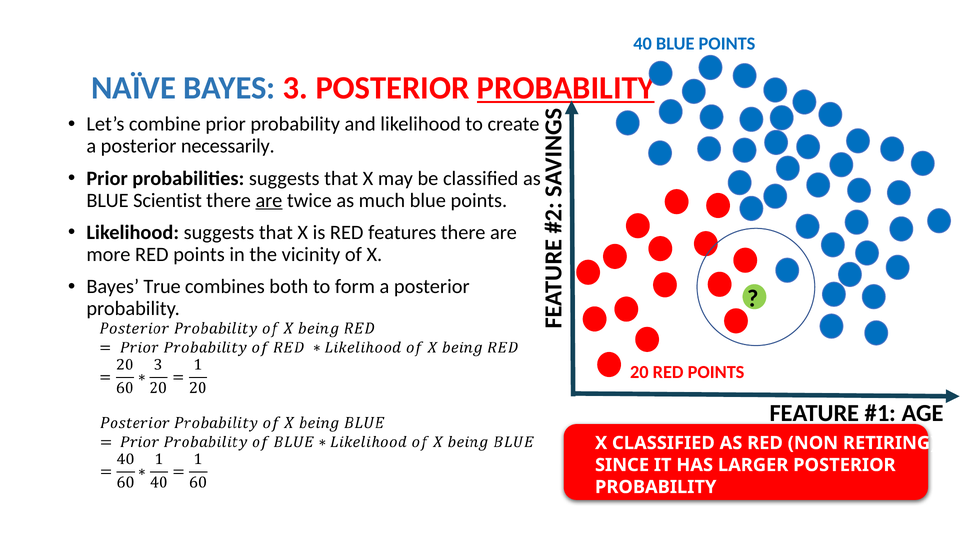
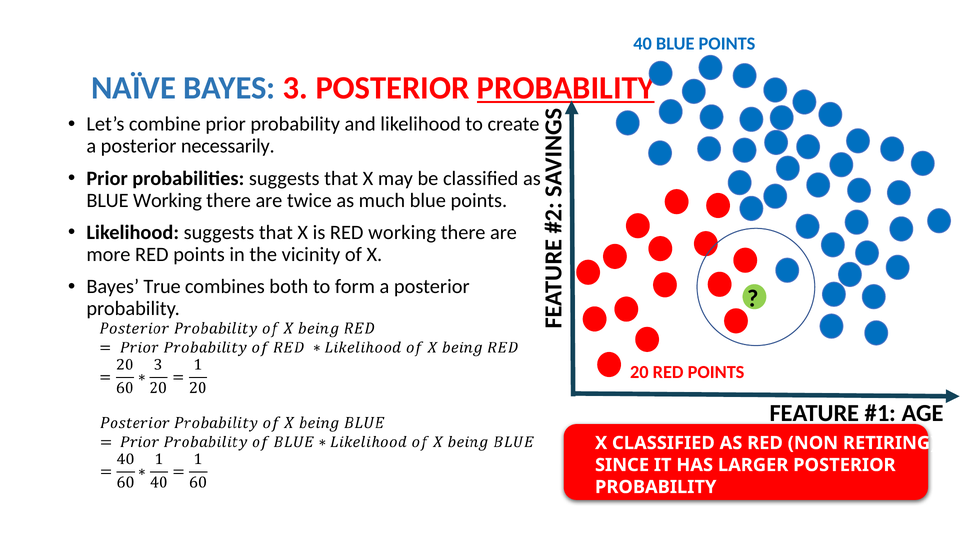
BLUE Scientist: Scientist -> Working
are at (269, 200) underline: present -> none
RED features: features -> working
